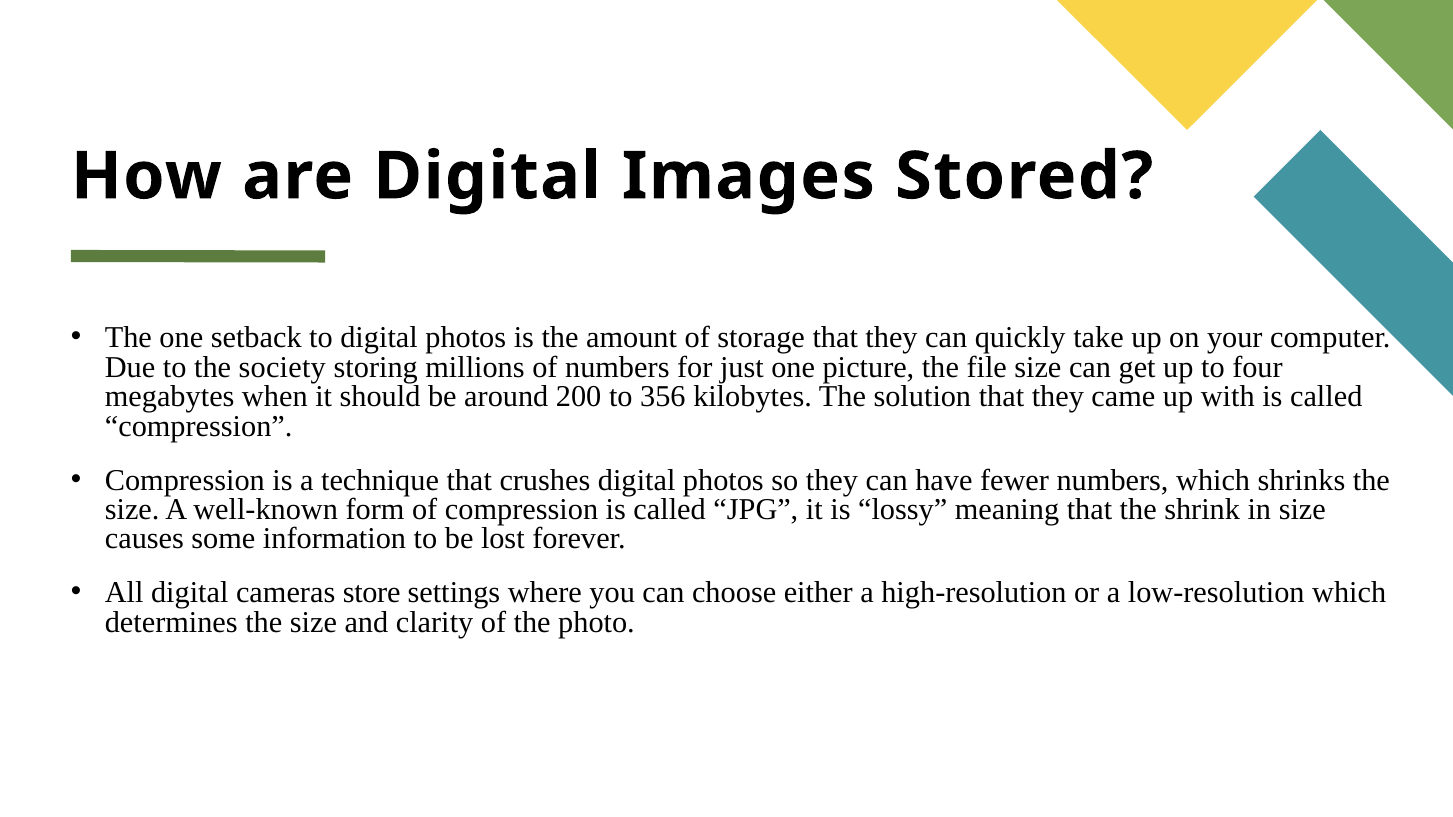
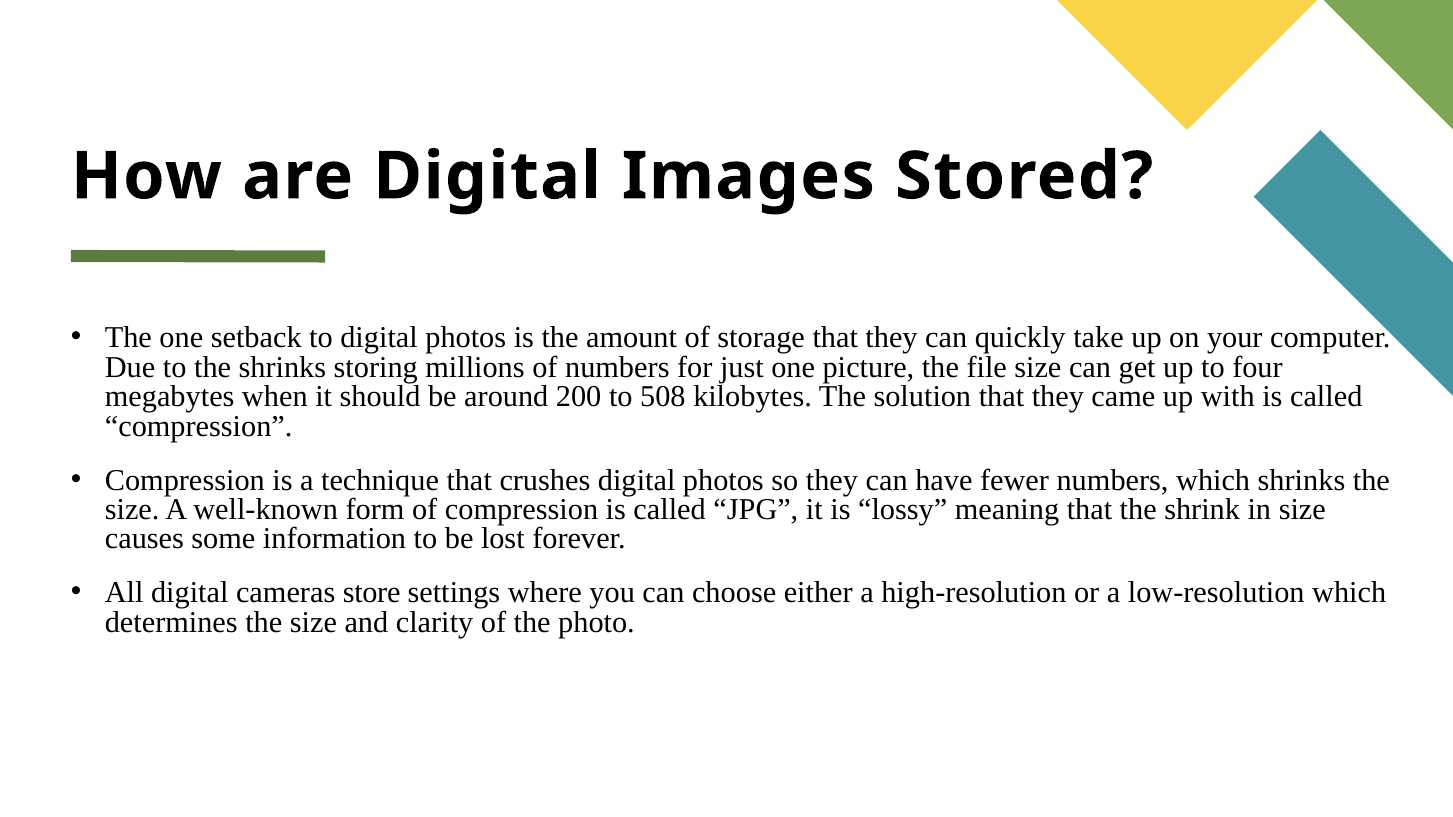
the society: society -> shrinks
356: 356 -> 508
